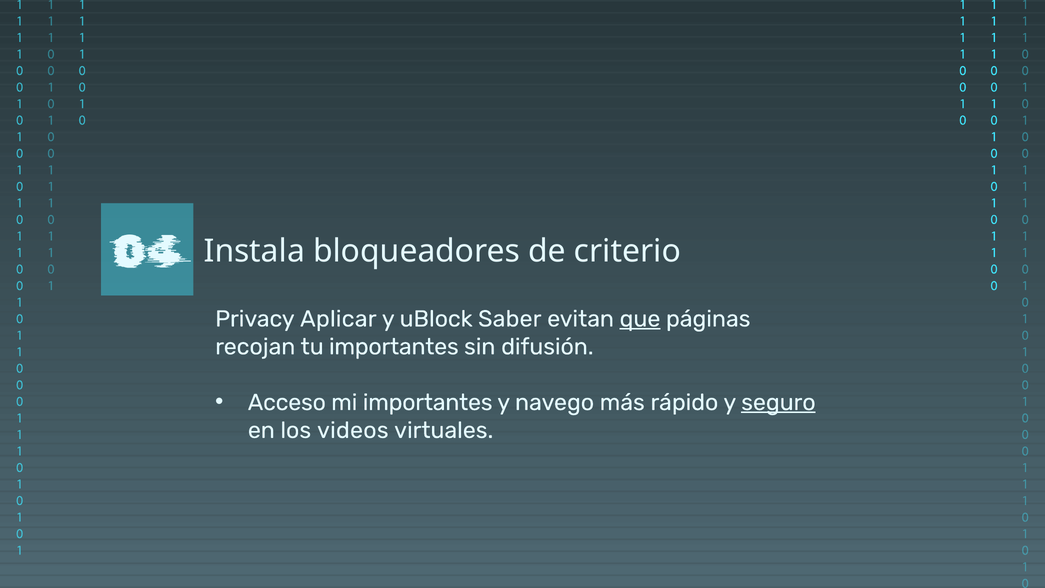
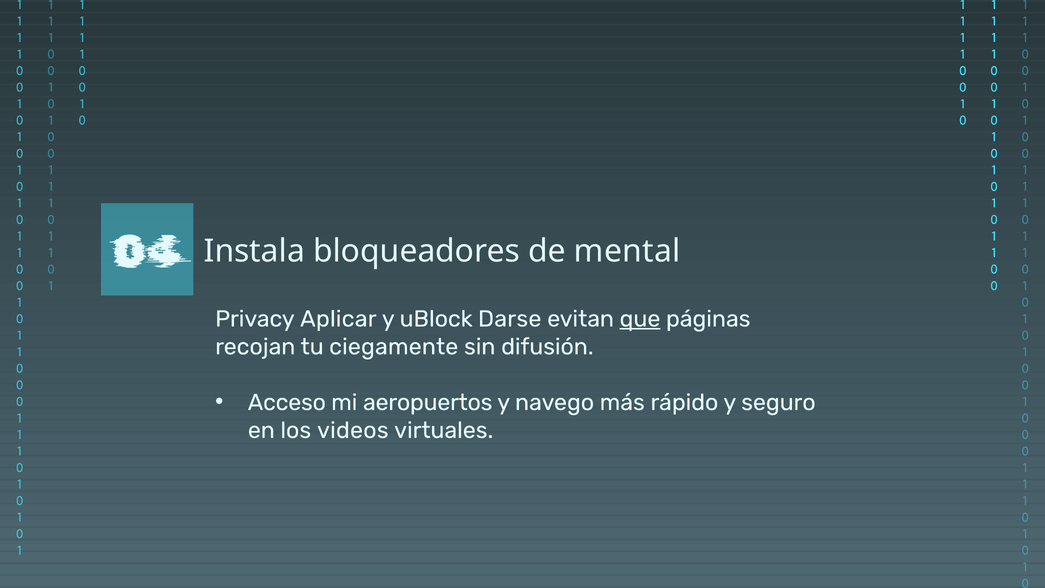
criterio: criterio -> mental
Saber: Saber -> Darse
tu importantes: importantes -> ciegamente
mi importantes: importantes -> aeropuertos
seguro underline: present -> none
